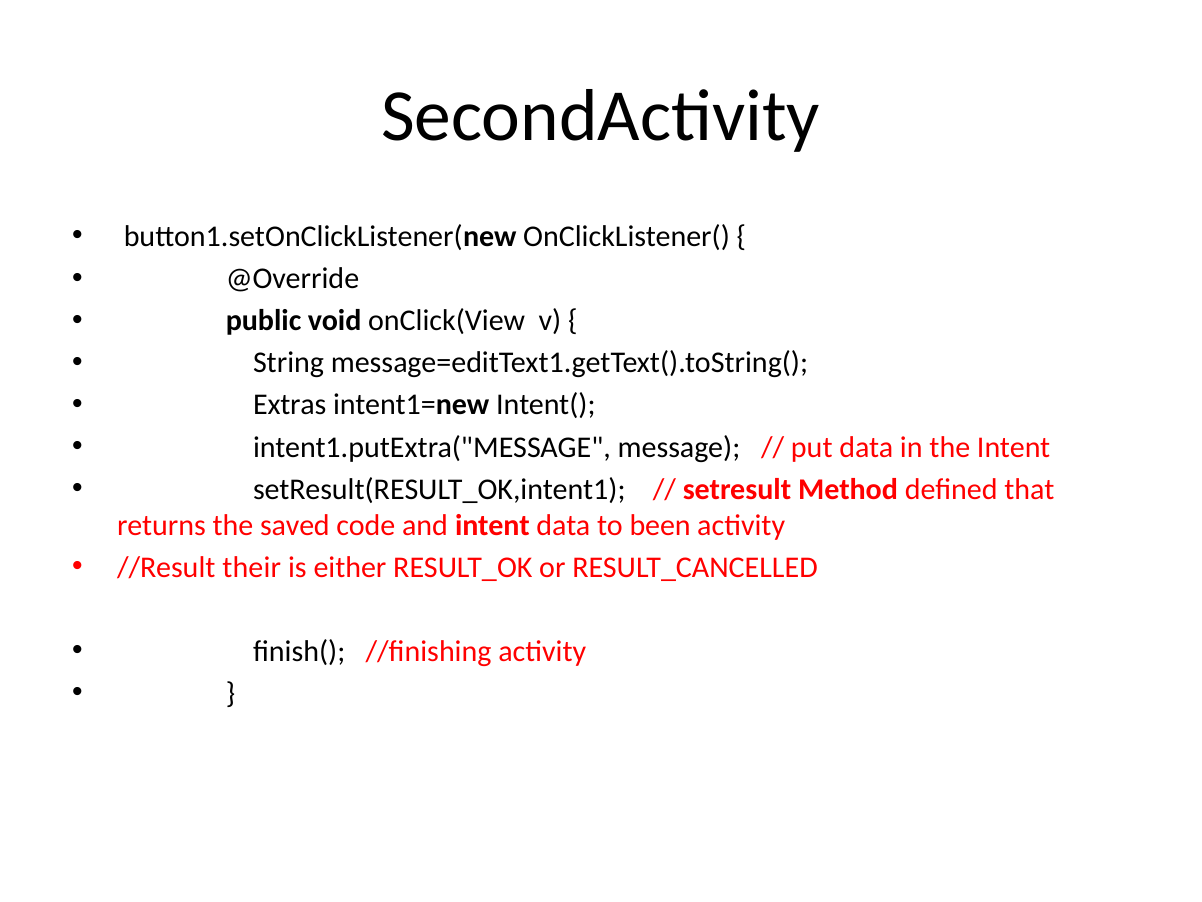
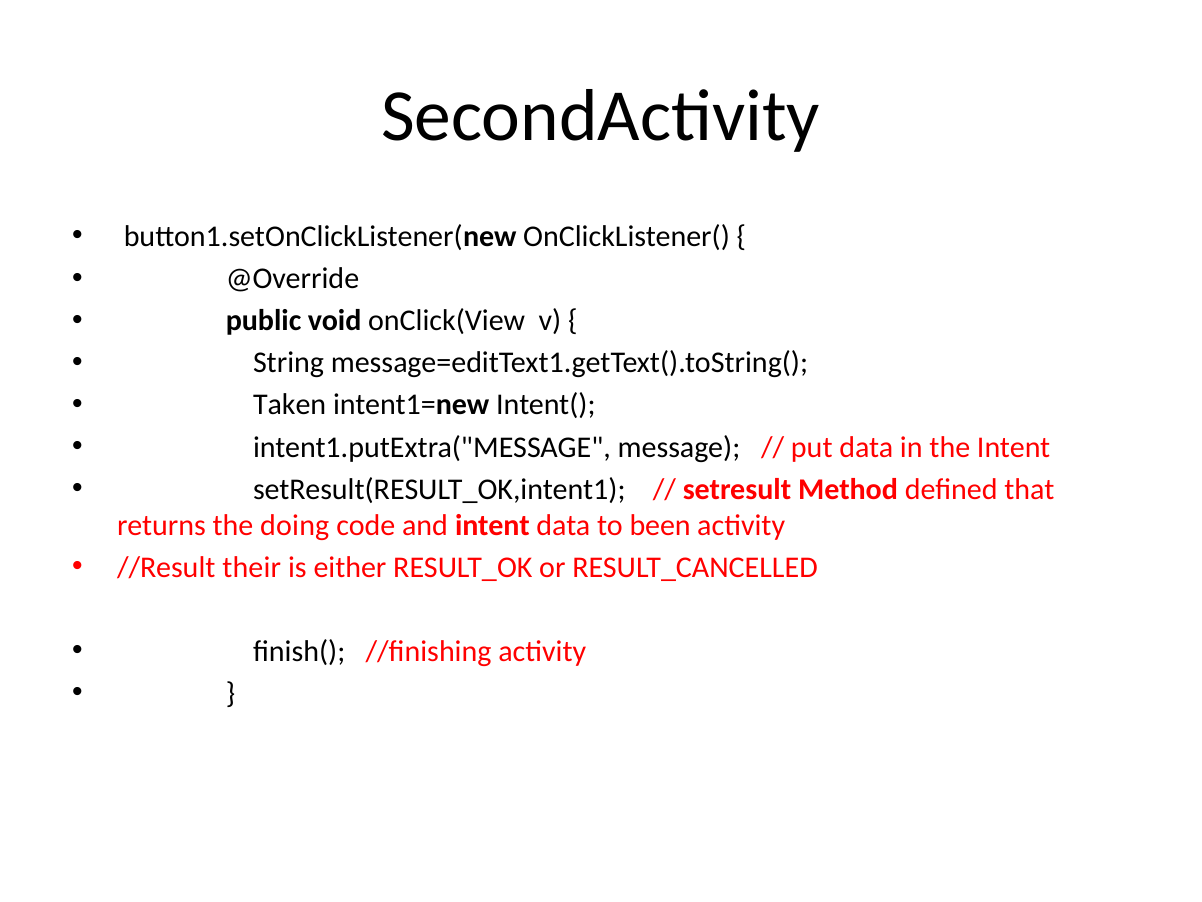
Extras: Extras -> Taken
saved: saved -> doing
